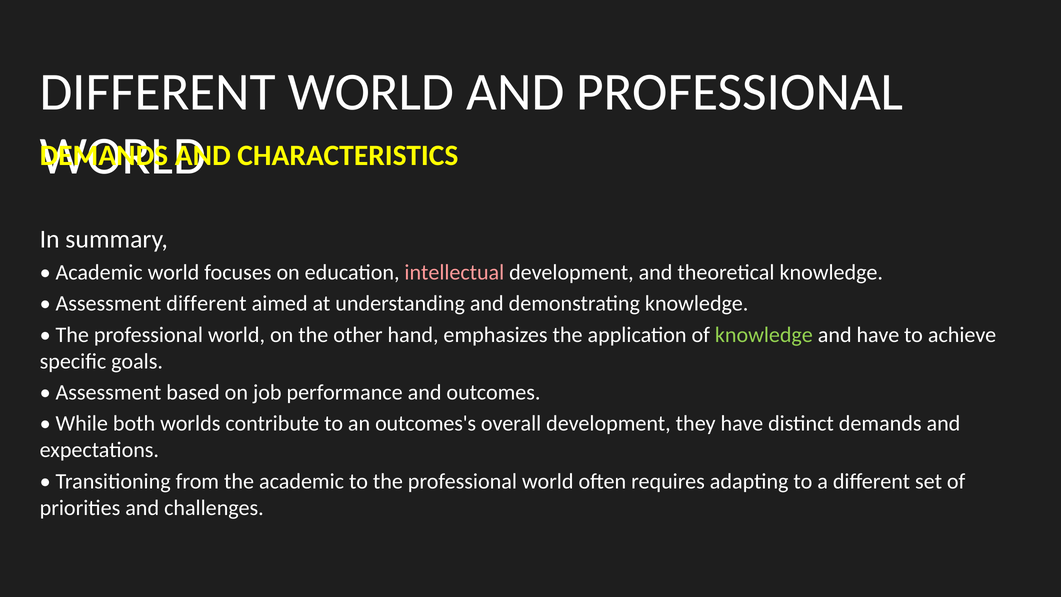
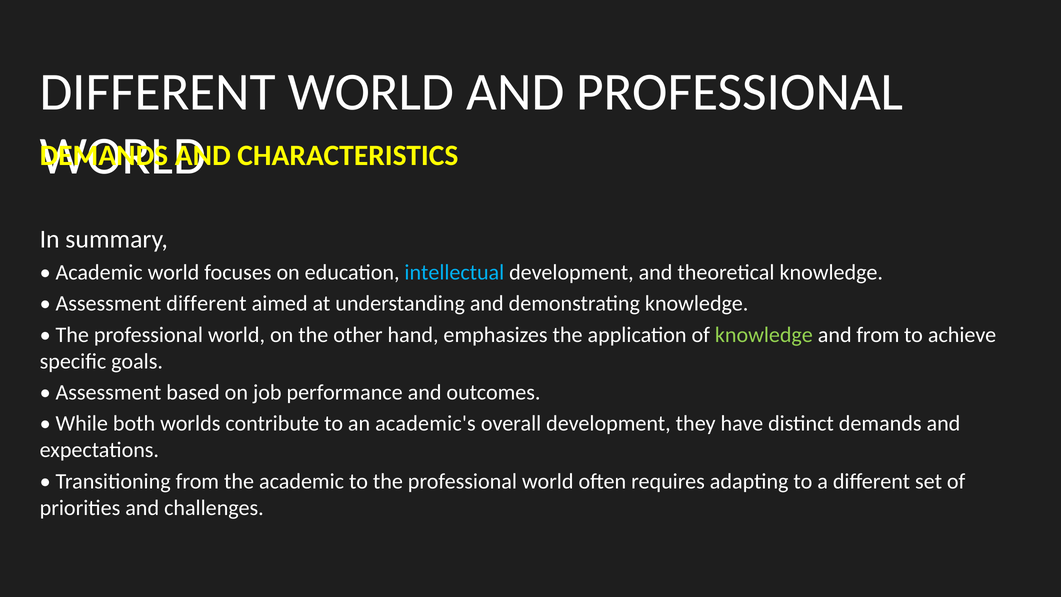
intellectual colour: pink -> light blue
and have: have -> from
outcomes's: outcomes's -> academic's
